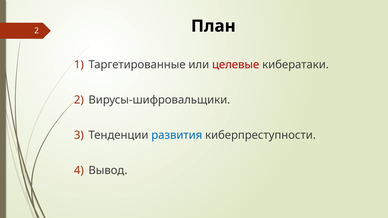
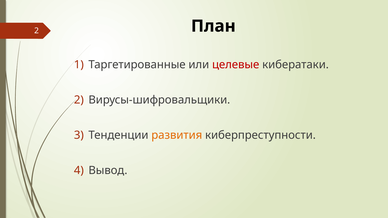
развития colour: blue -> orange
